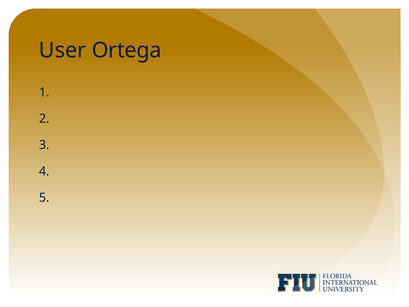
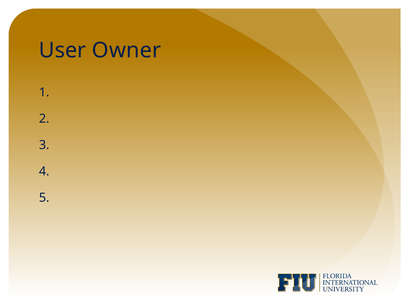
Ortega: Ortega -> Owner
